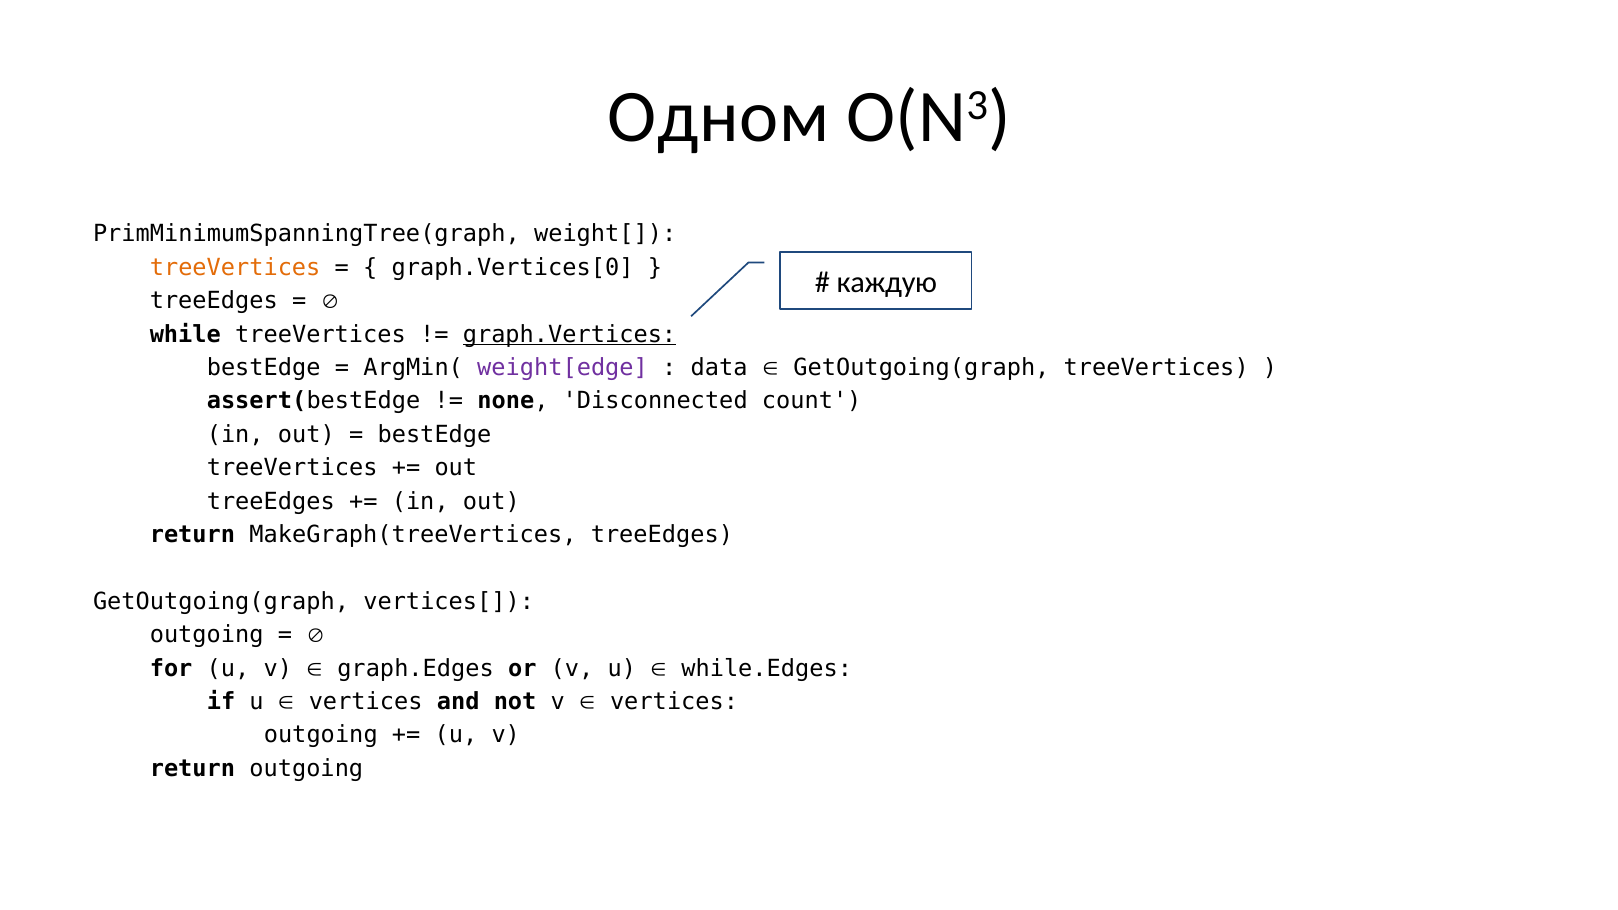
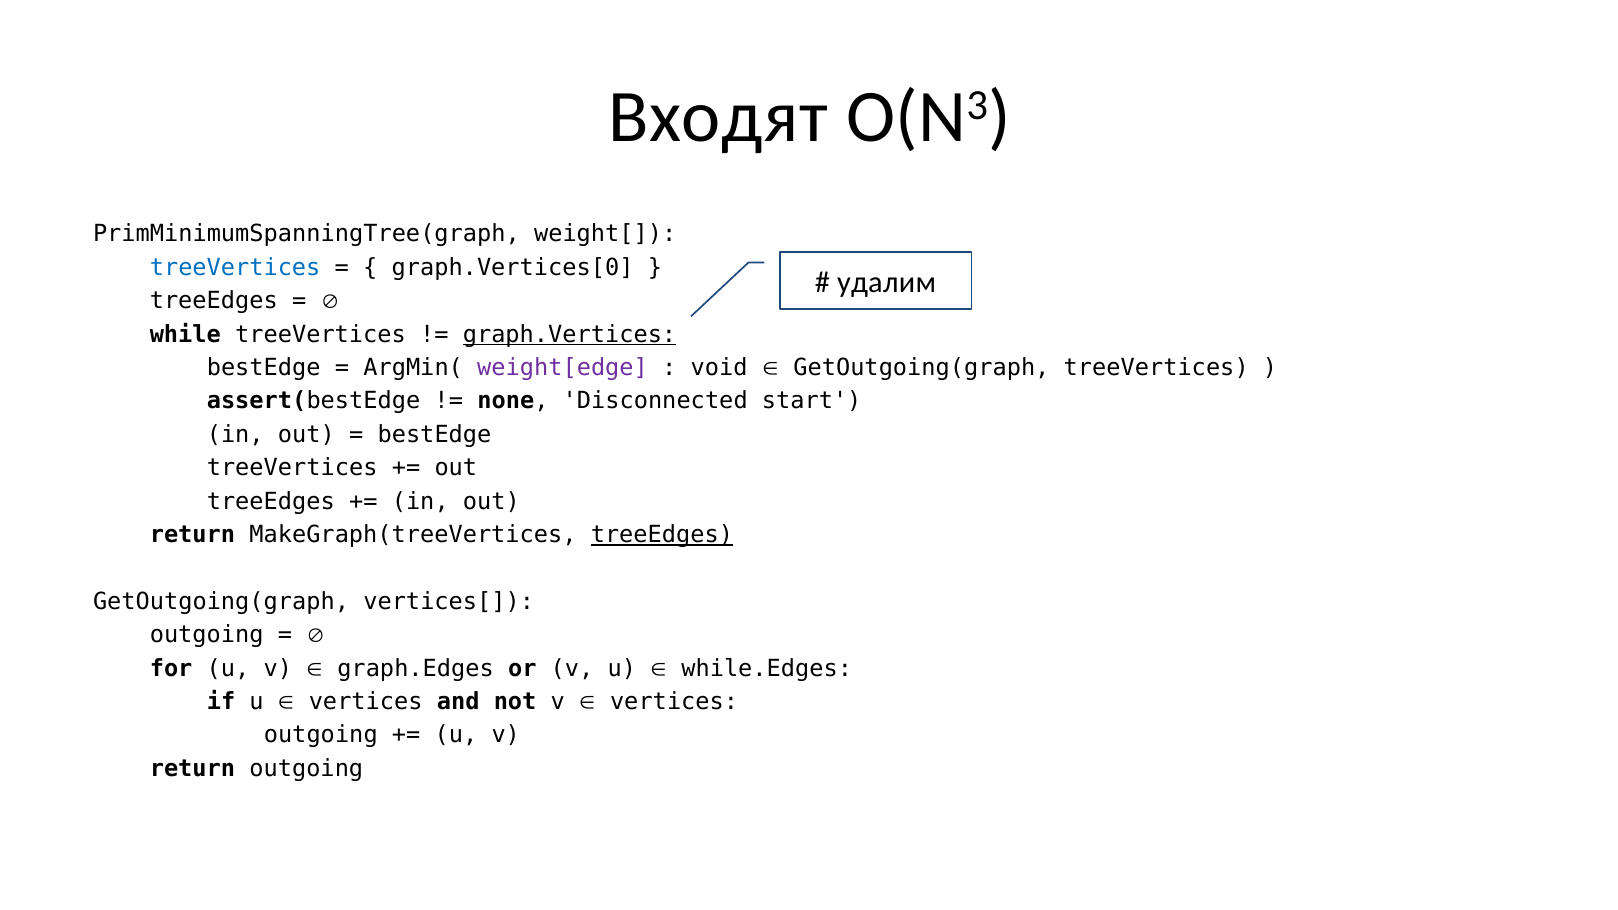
Одном: Одном -> Входят
treeVertices at (235, 268) colour: orange -> blue
каждую: каждую -> удалим
data: data -> void
count: count -> start
treeEdges at (662, 535) underline: none -> present
